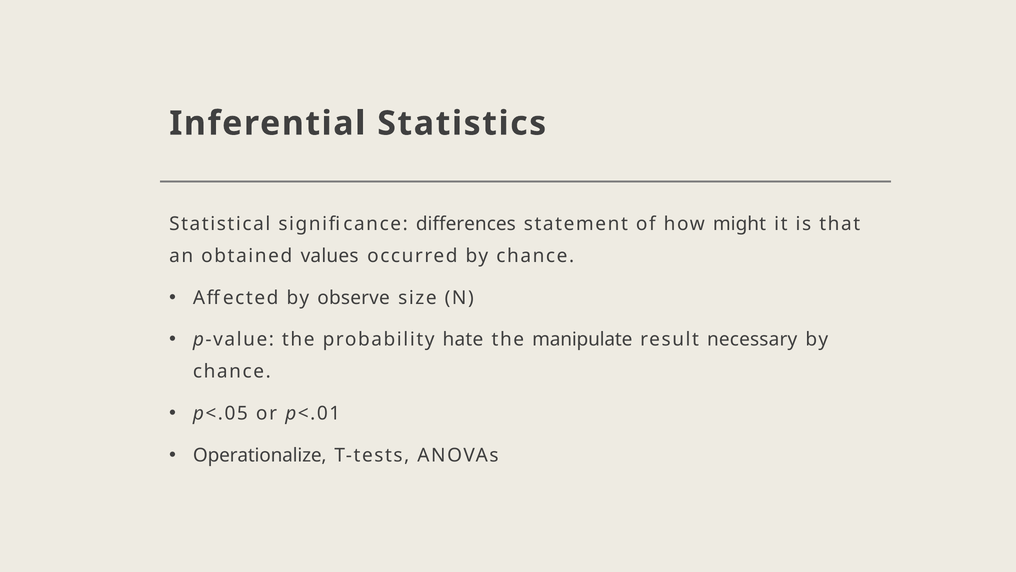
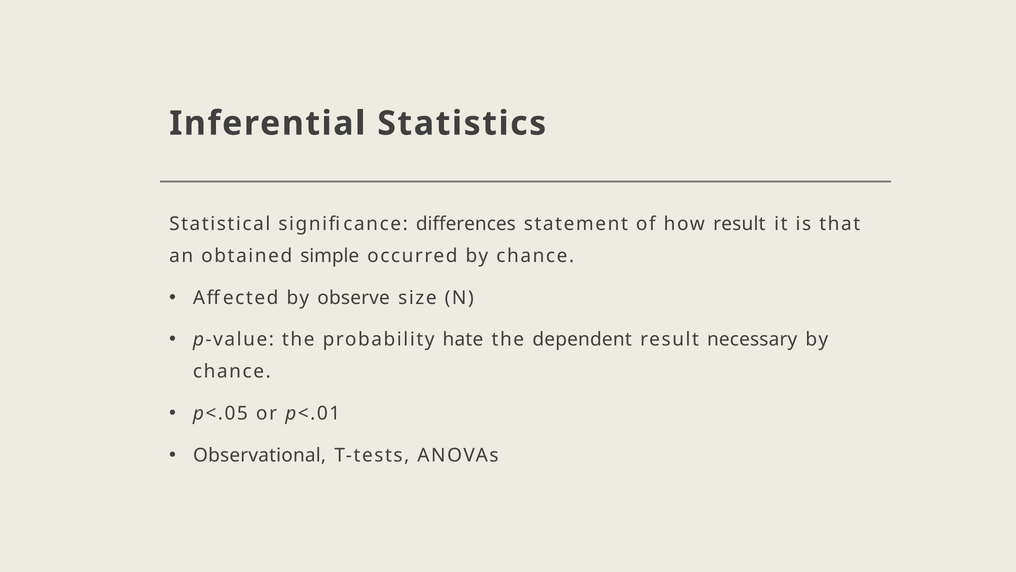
how might: might -> result
values: values -> simple
manipulate: manipulate -> dependent
Operationalize: Operationalize -> Observational
